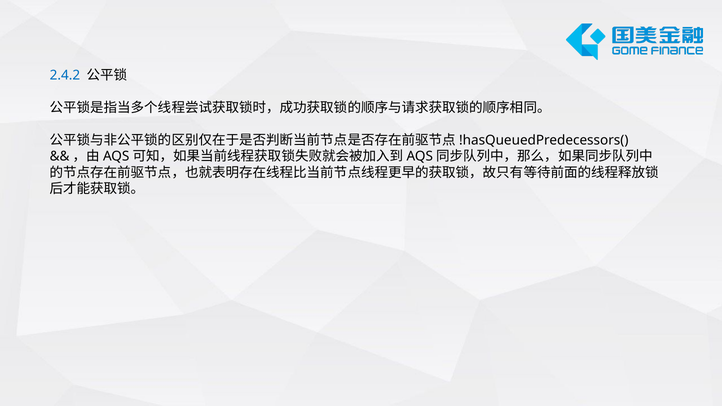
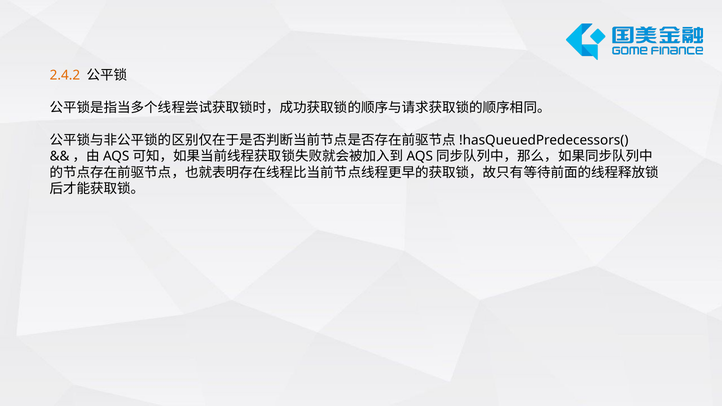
2.4.2 colour: blue -> orange
